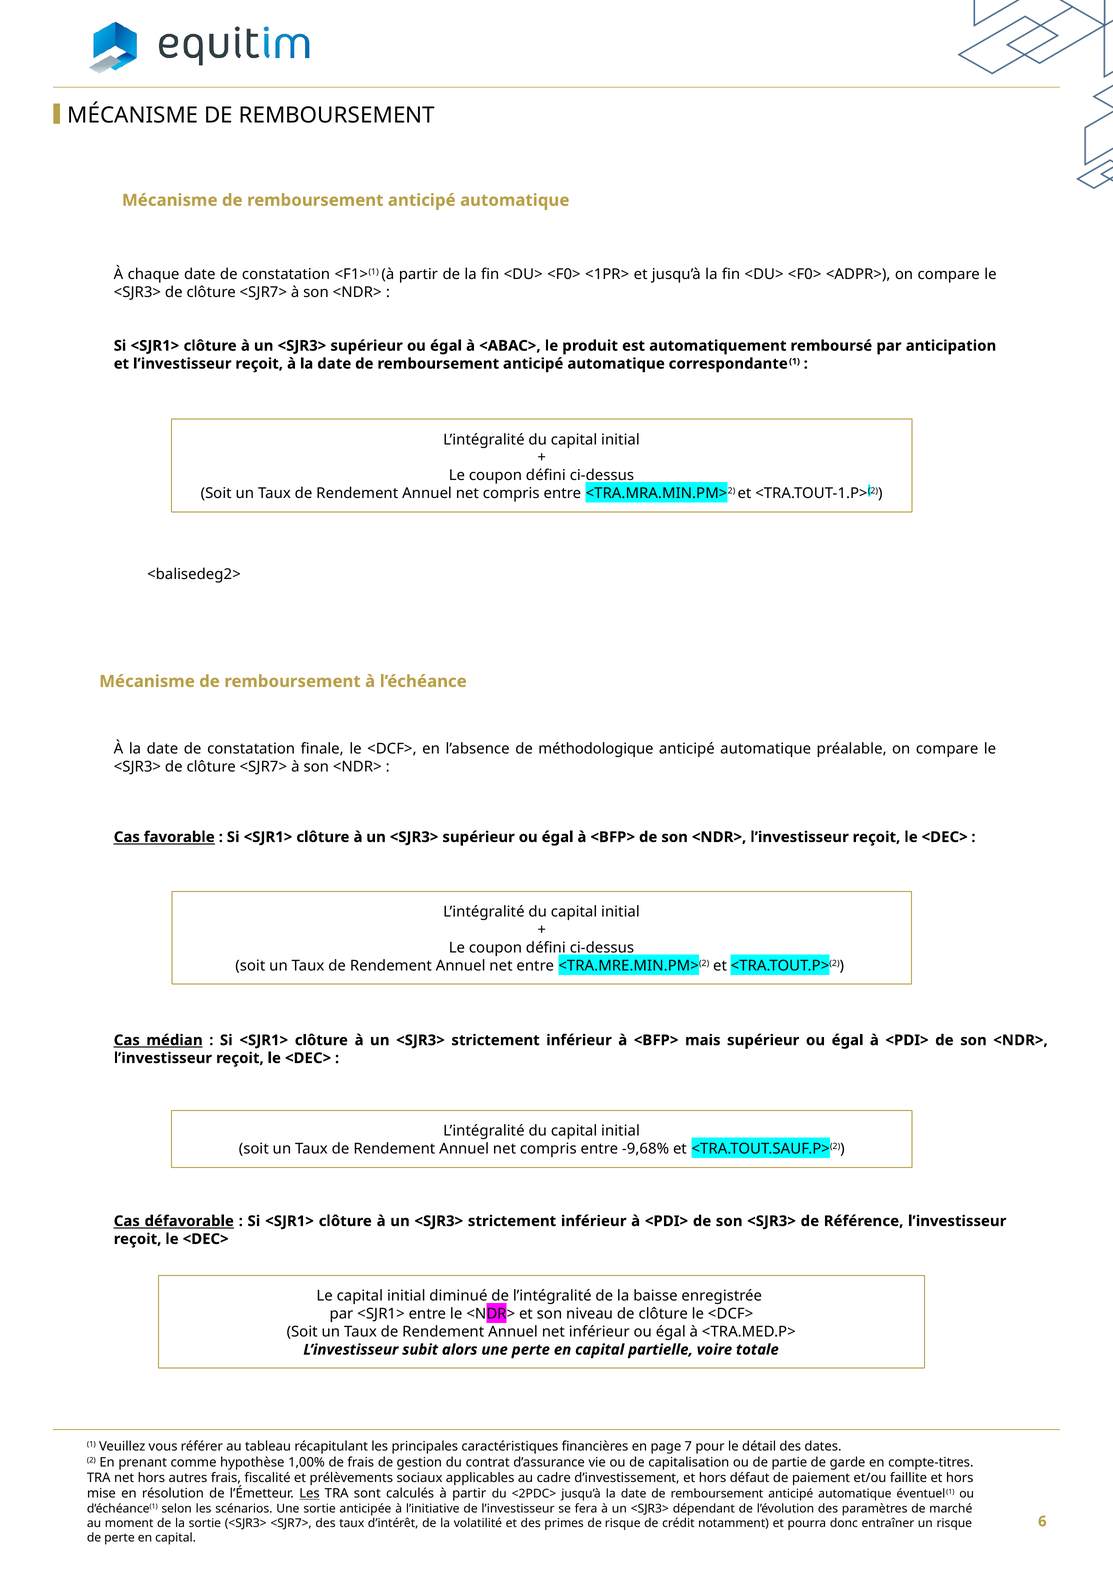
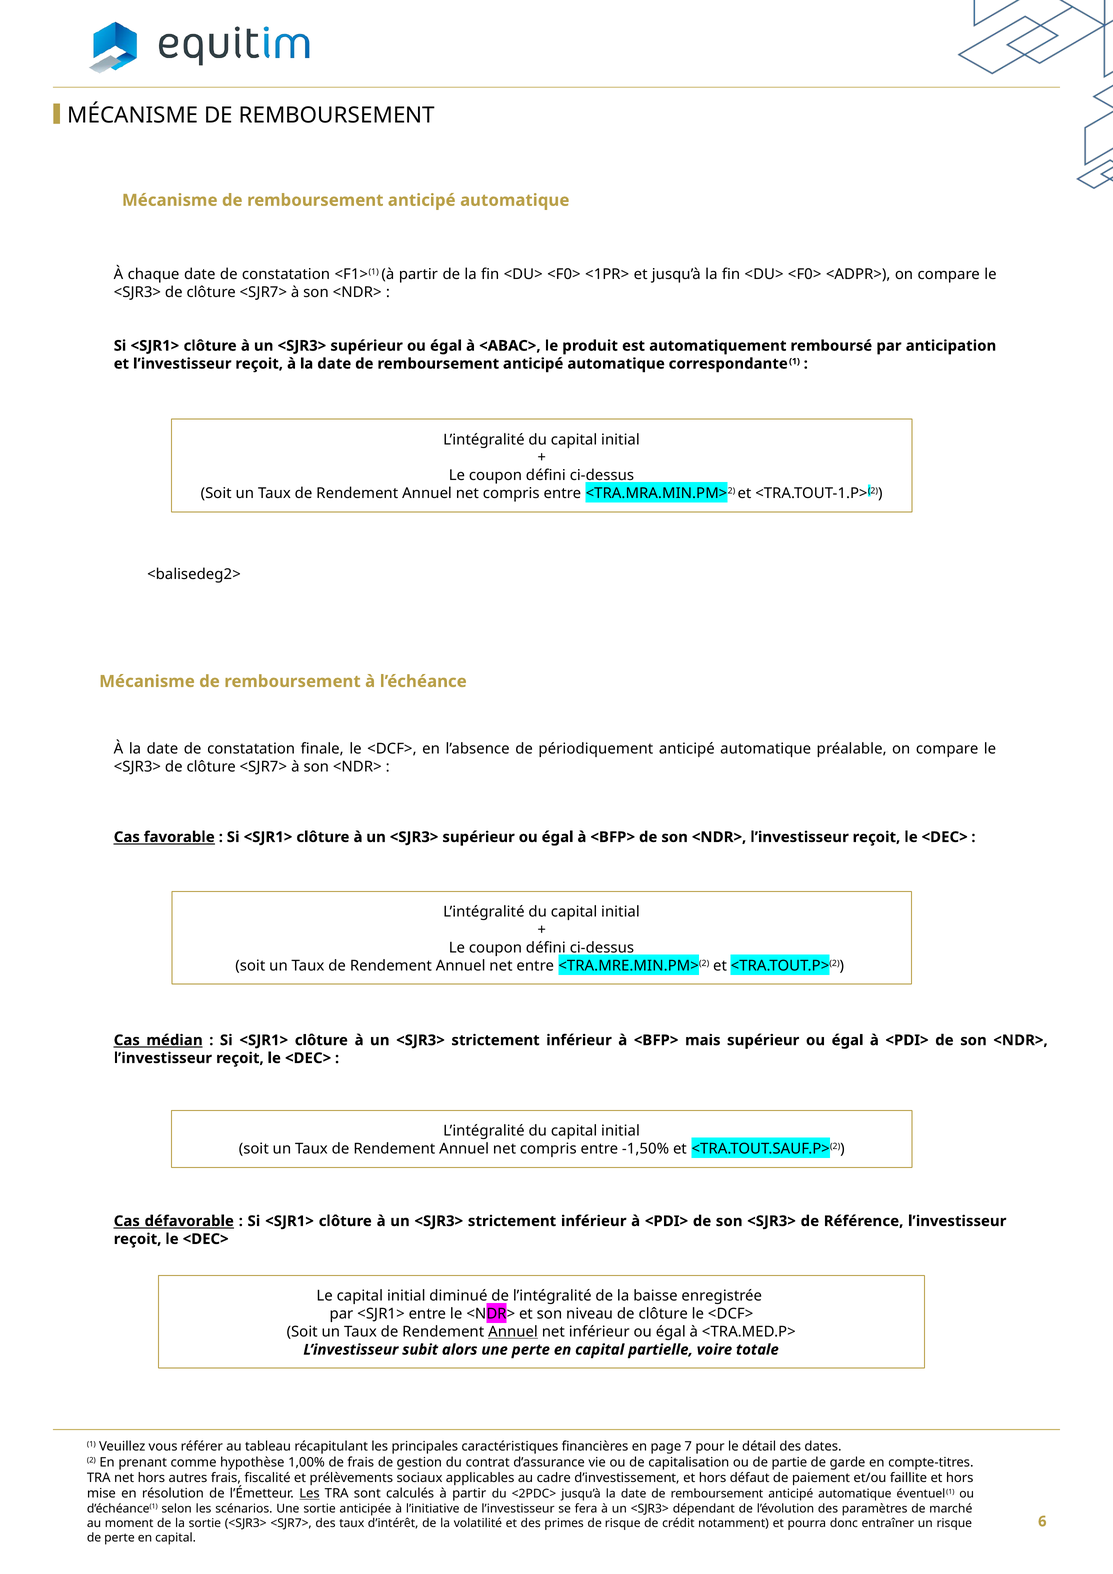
méthodologique: méthodologique -> périodiquement
-9,68%: -9,68% -> -1,50%
Annuel at (513, 1332) underline: none -> present
